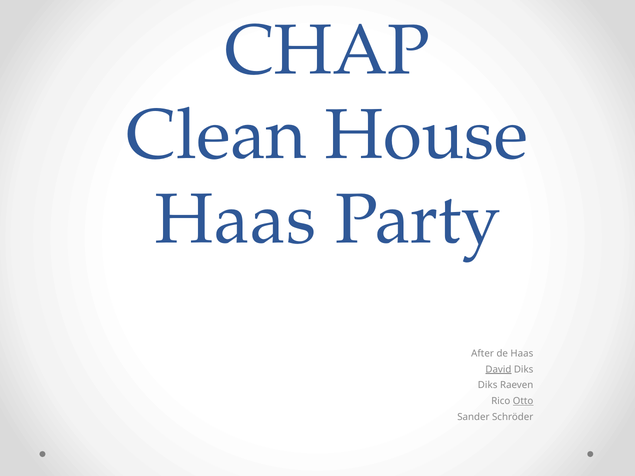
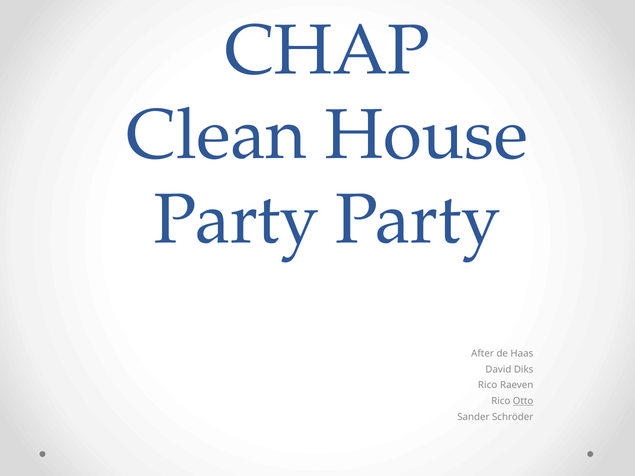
Haas at (235, 220): Haas -> Party
David underline: present -> none
Diks at (488, 385): Diks -> Rico
